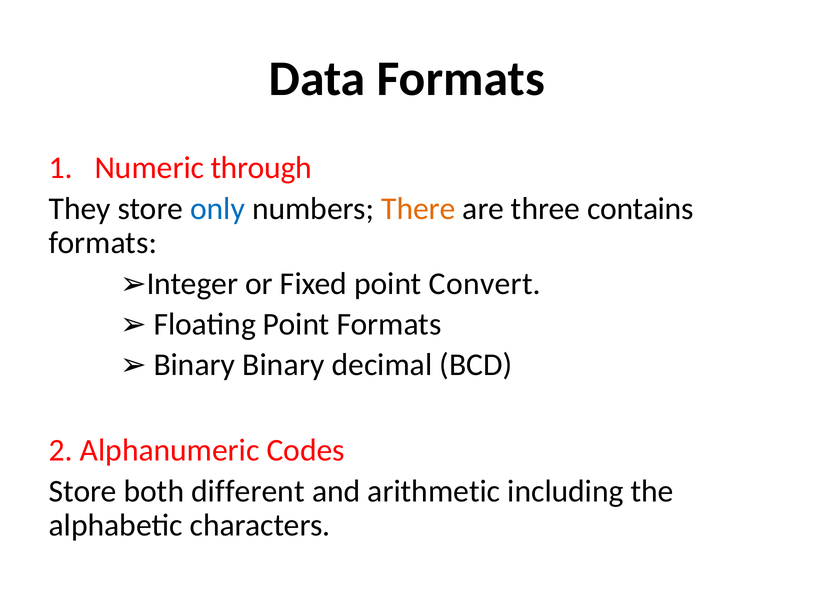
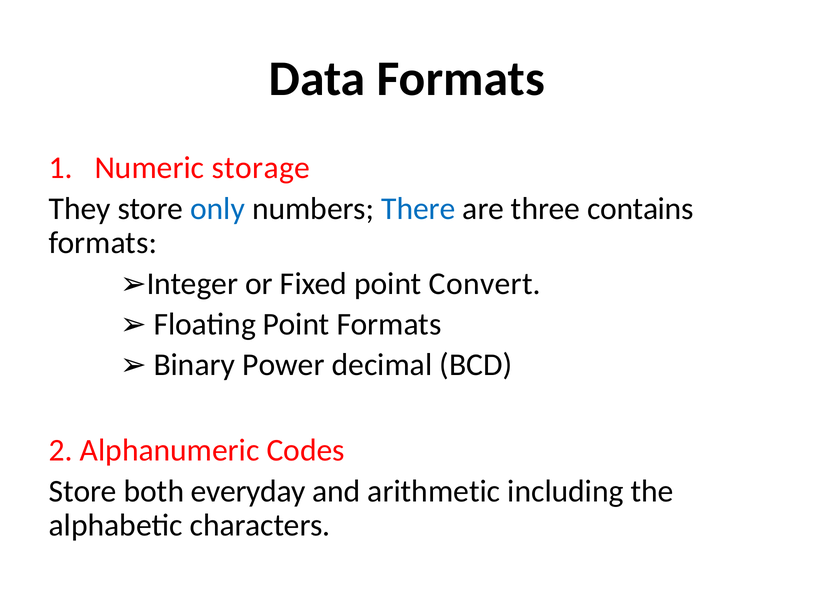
through: through -> storage
There colour: orange -> blue
Binary: Binary -> Power
different: different -> everyday
